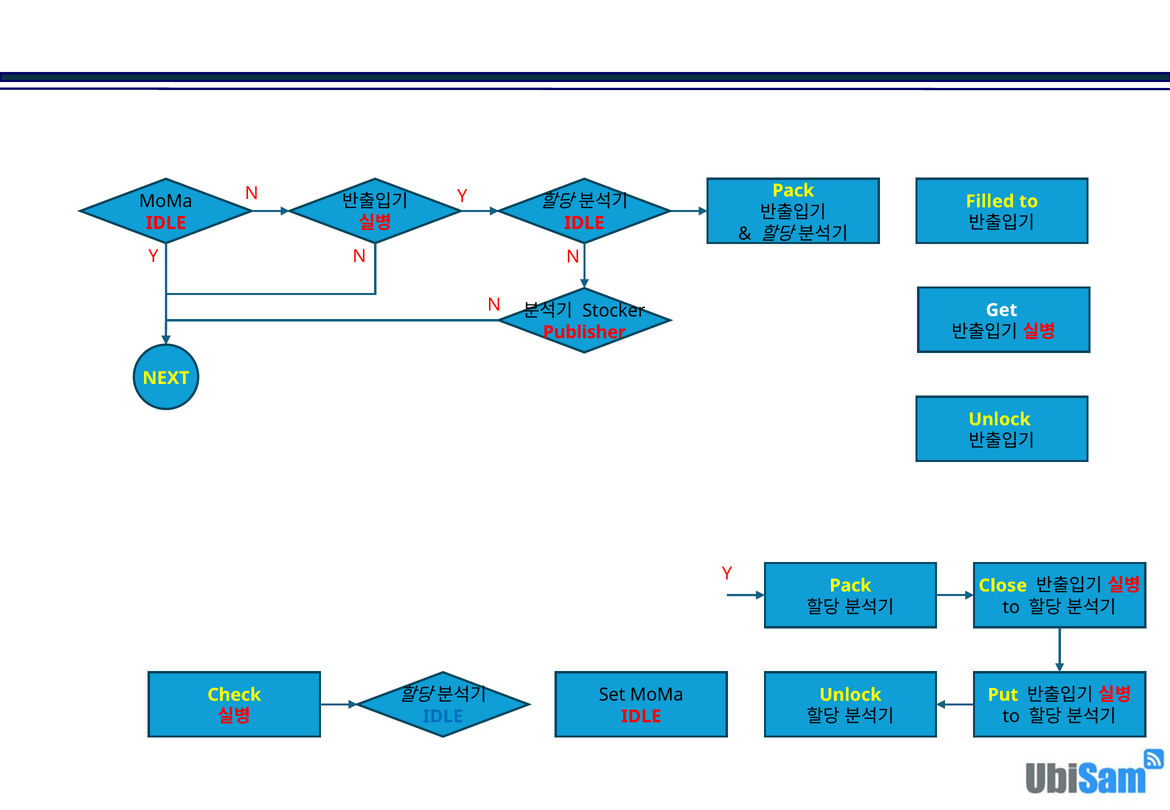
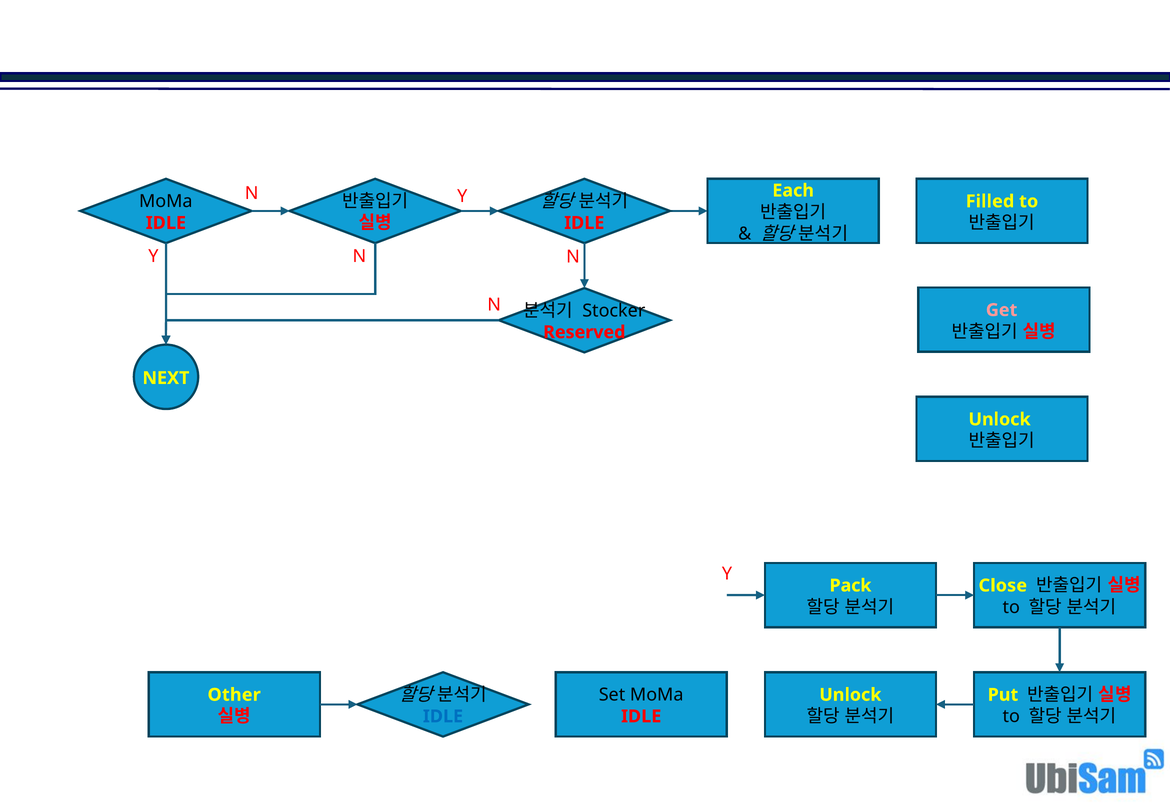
Pack at (793, 191): Pack -> Each
Get colour: white -> pink
Publisher: Publisher -> Reserved
Check: Check -> Other
